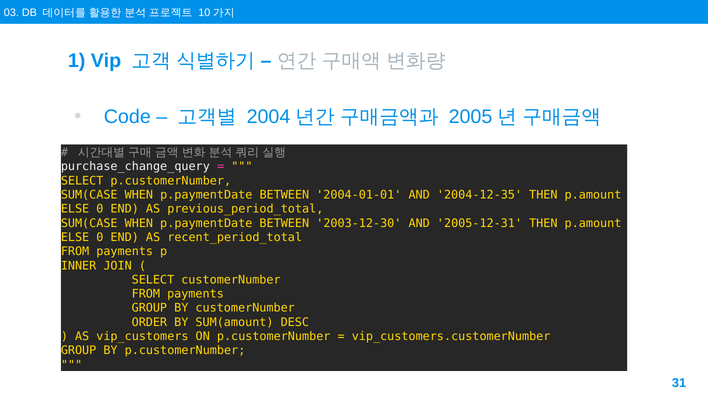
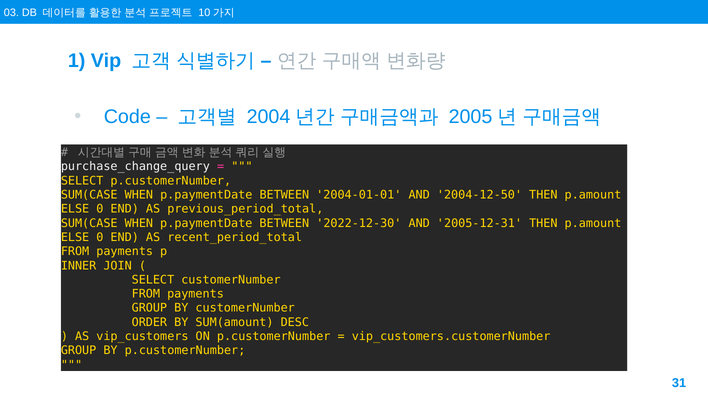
2004-12-35: 2004-12-35 -> 2004-12-50
2003-12-30: 2003-12-30 -> 2022-12-30
